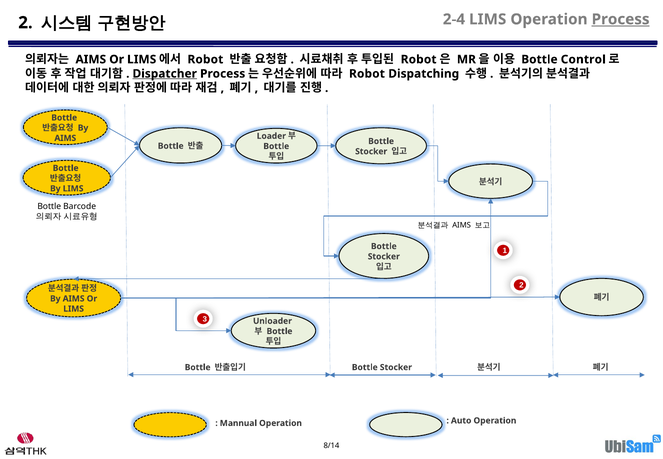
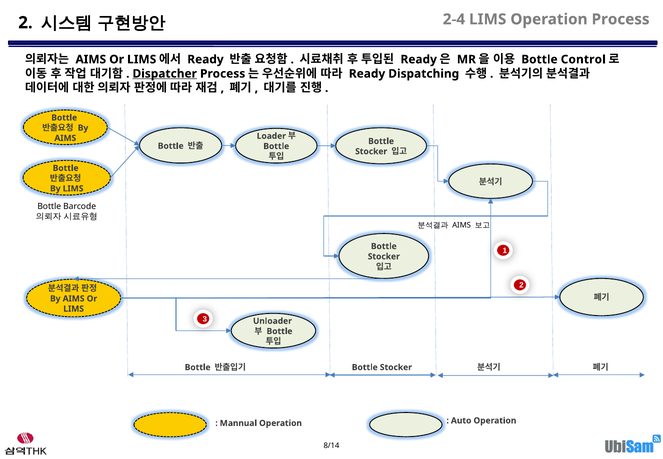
Process at (621, 19) underline: present -> none
Robot at (205, 59): Robot -> Ready
Robot at (419, 59): Robot -> Ready
Robot at (367, 74): Robot -> Ready
